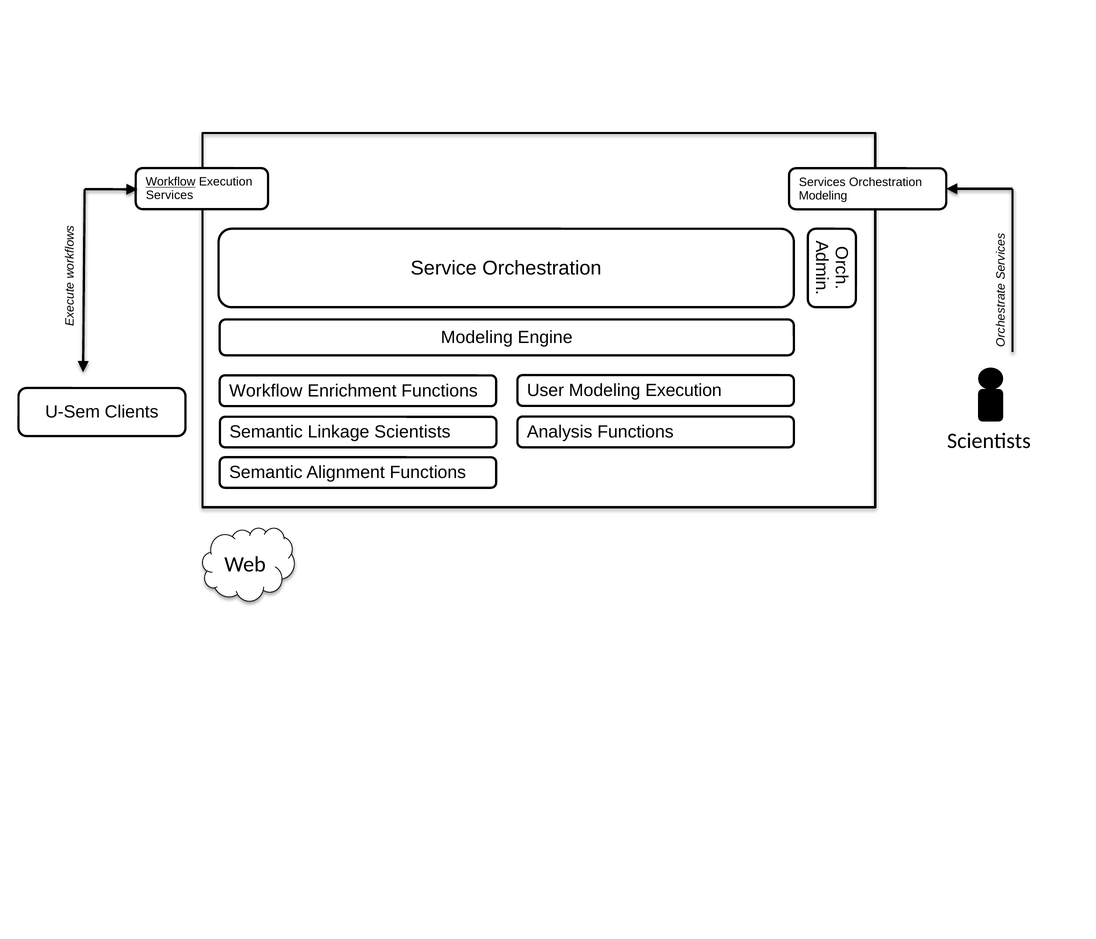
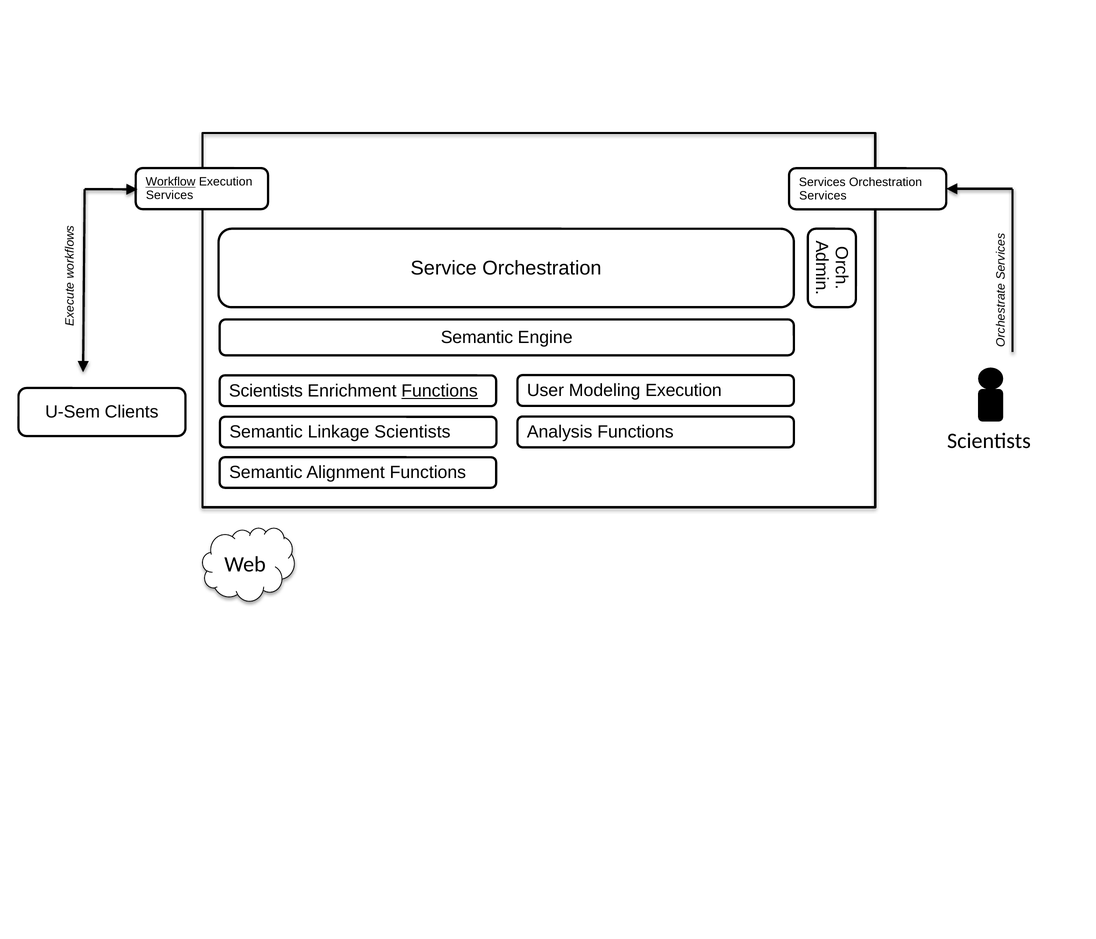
Modeling at (823, 196): Modeling -> Services
Modeling at (477, 338): Modeling -> Semantic
Workflow at (266, 391): Workflow -> Scientists
Functions at (440, 391) underline: none -> present
